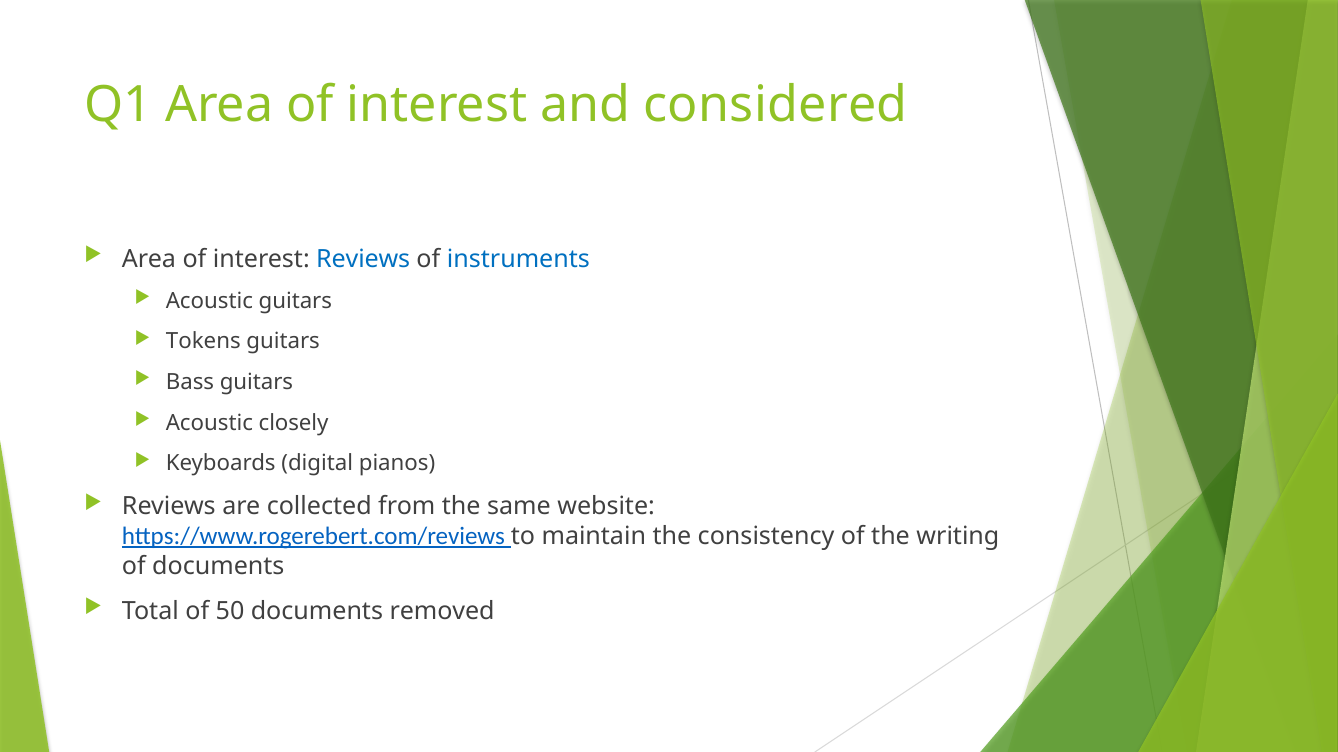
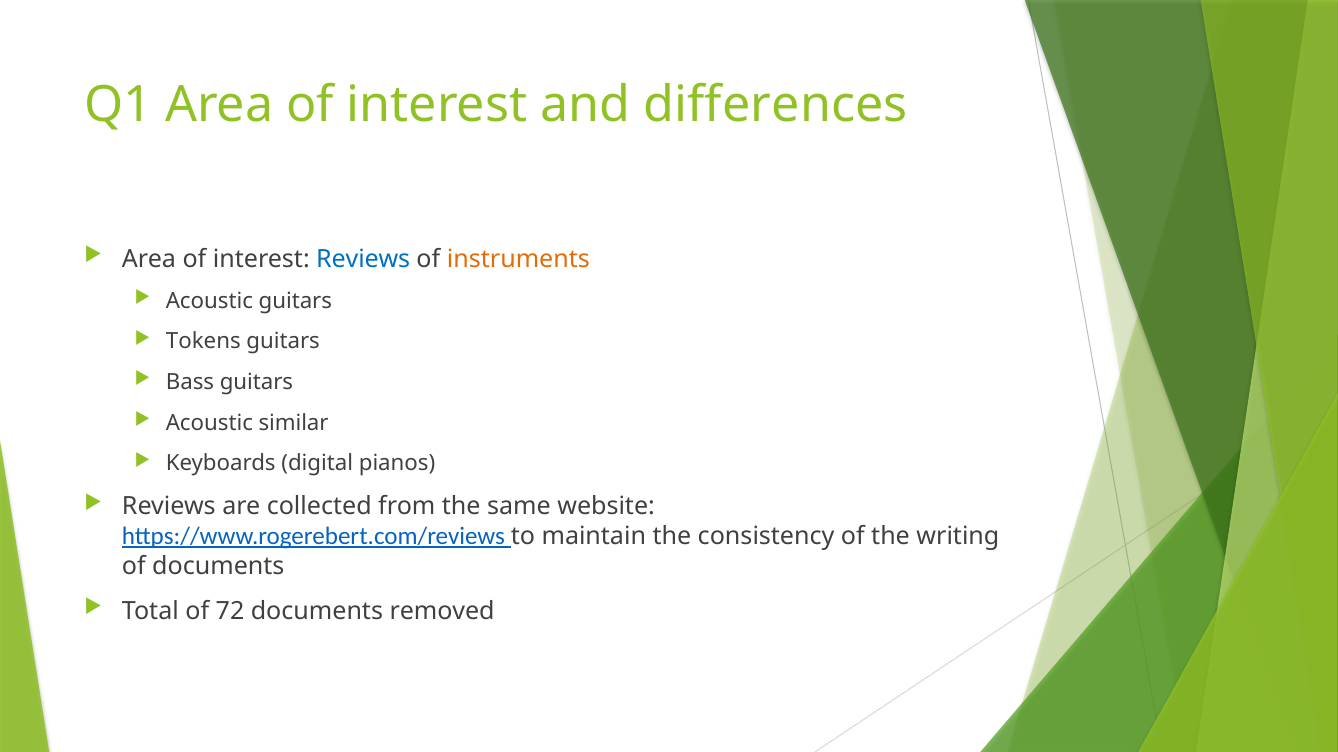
considered: considered -> differences
instruments colour: blue -> orange
closely: closely -> similar
50: 50 -> 72
